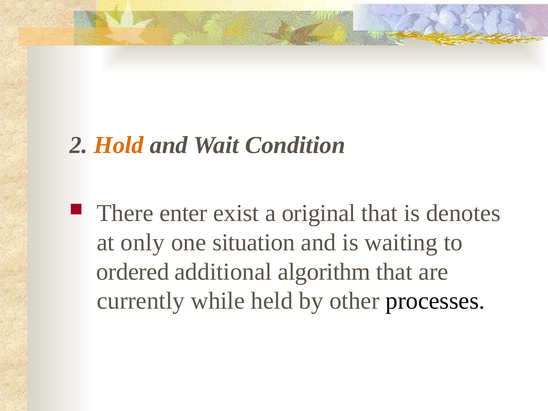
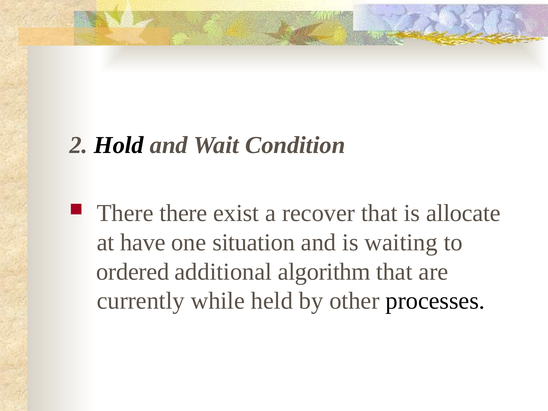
Hold colour: orange -> black
There enter: enter -> there
original: original -> recover
denotes: denotes -> allocate
only: only -> have
